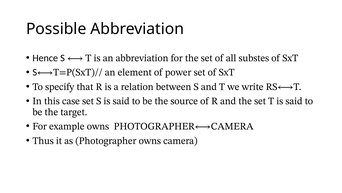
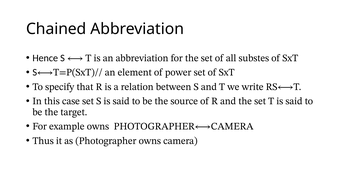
Possible: Possible -> Chained
